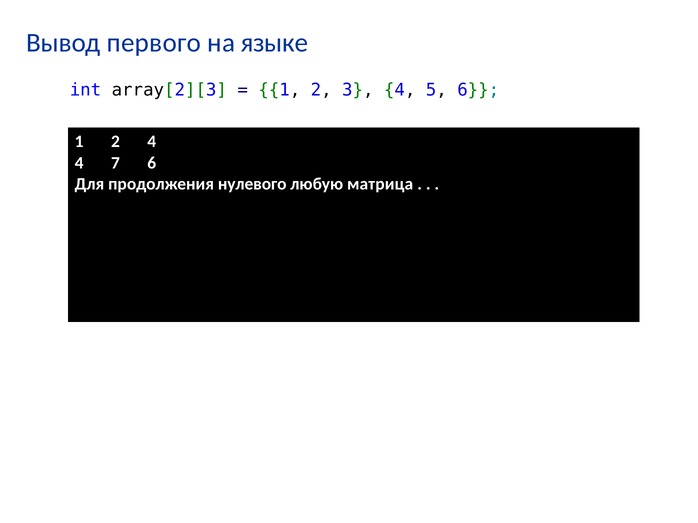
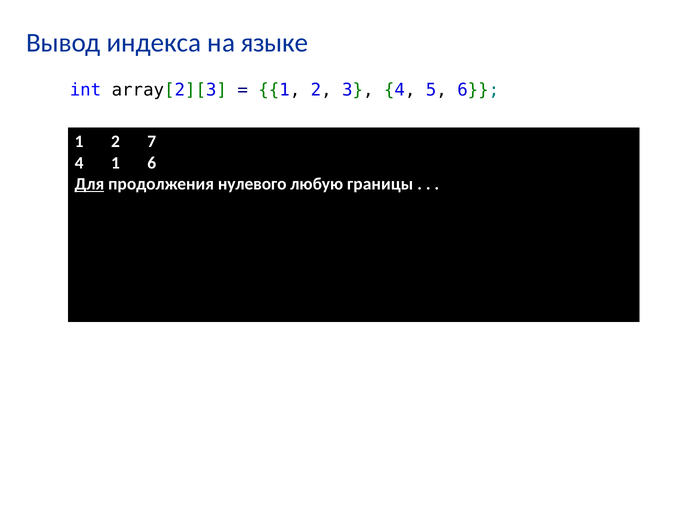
первого: первого -> индекса
2 4: 4 -> 7
4 7: 7 -> 1
Для underline: none -> present
матрица: матрица -> границы
